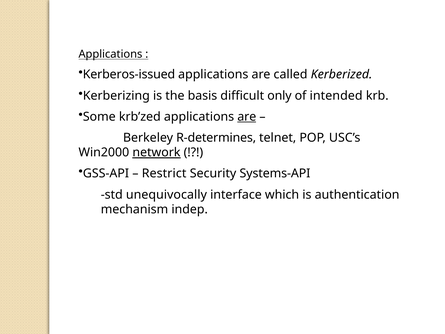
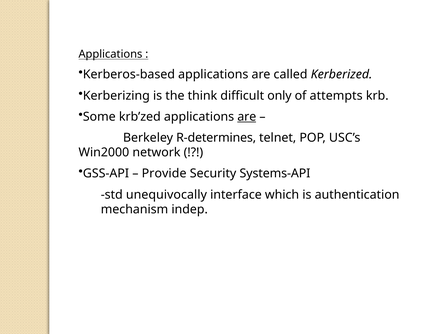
Kerberos-issued: Kerberos-issued -> Kerberos-based
basis: basis -> think
intended: intended -> attempts
network underline: present -> none
Restrict: Restrict -> Provide
